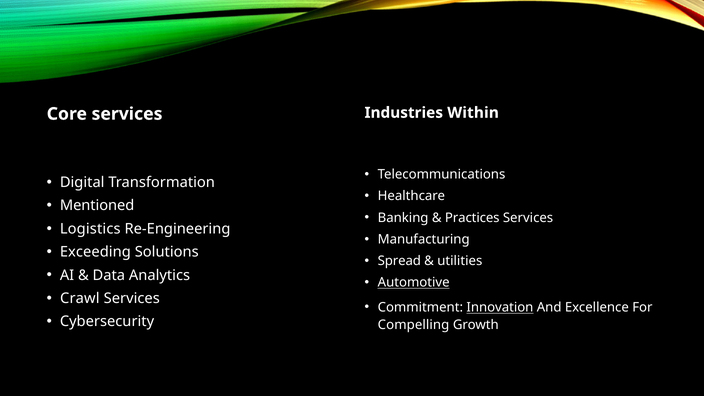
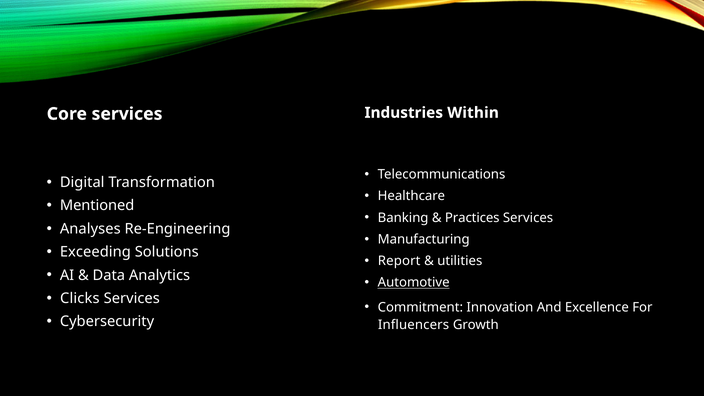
Logistics: Logistics -> Analyses
Spread: Spread -> Report
Crawl: Crawl -> Clicks
Innovation underline: present -> none
Compelling: Compelling -> Influencers
